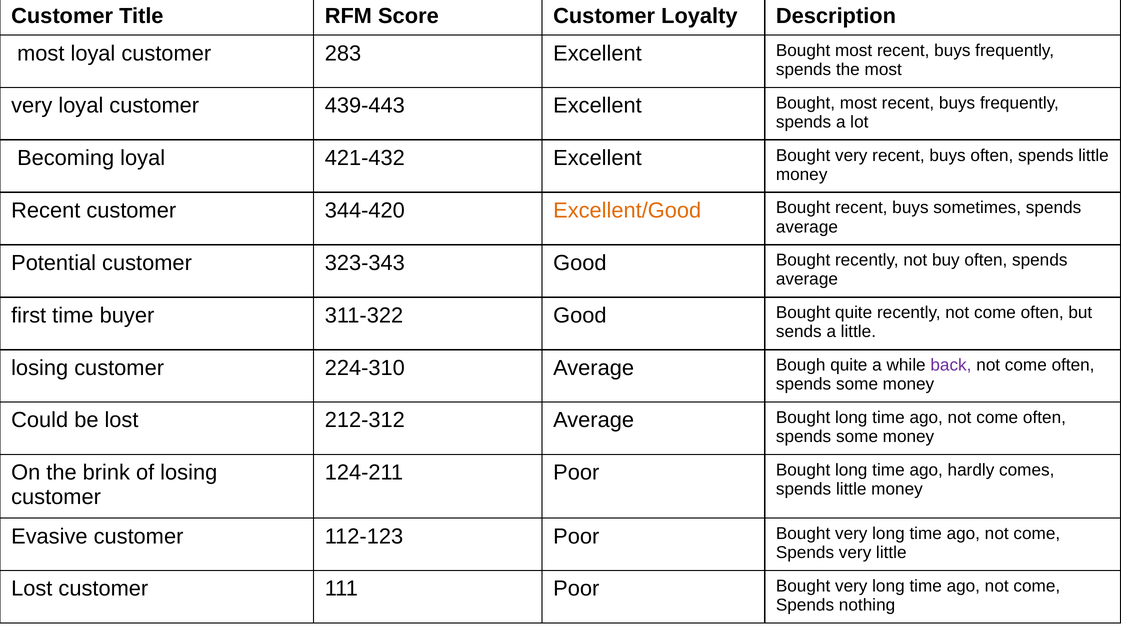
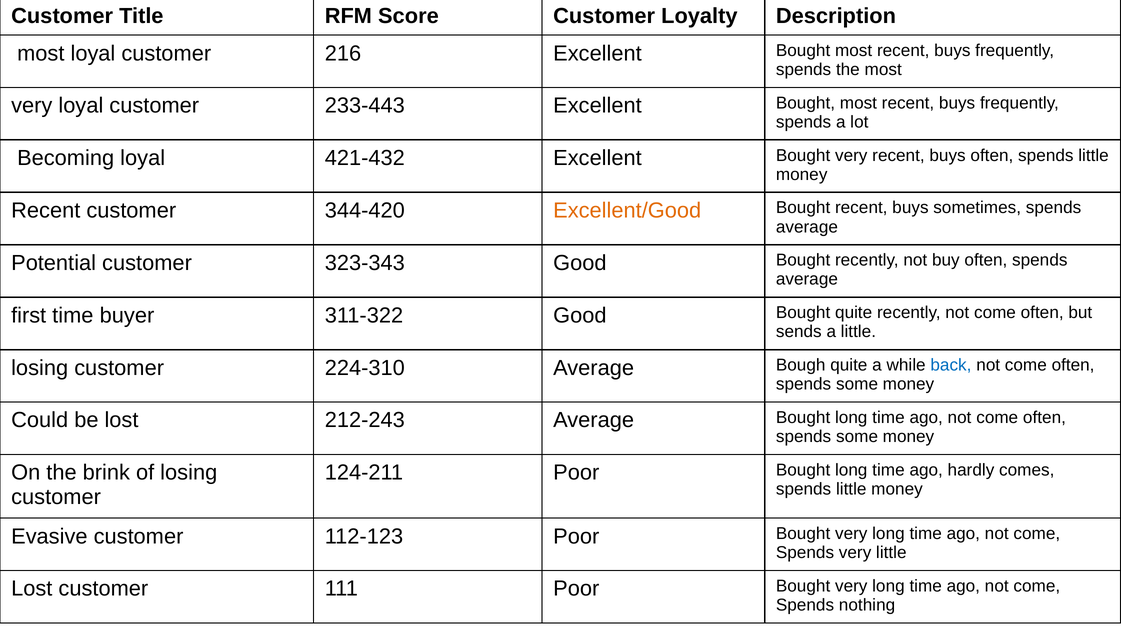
283: 283 -> 216
439-443: 439-443 -> 233-443
back colour: purple -> blue
212-312: 212-312 -> 212-243
